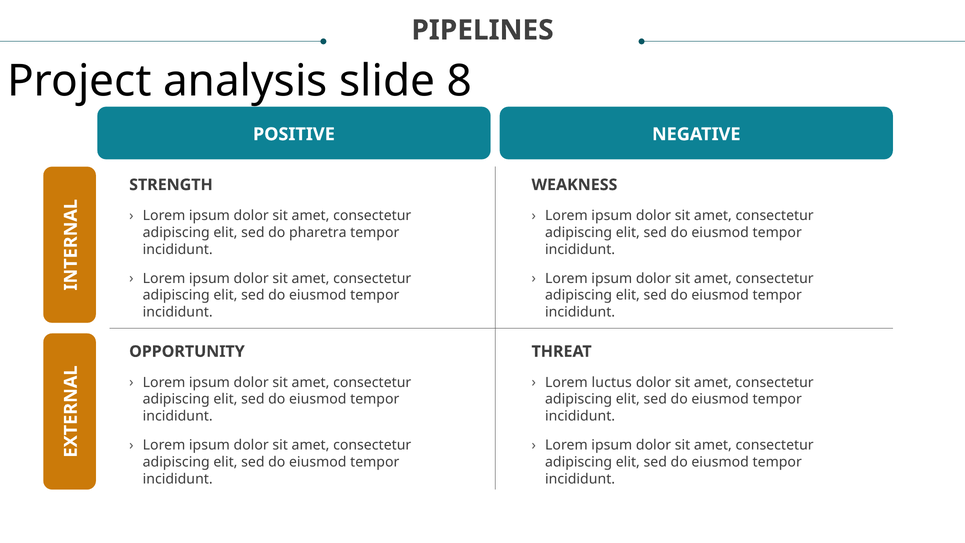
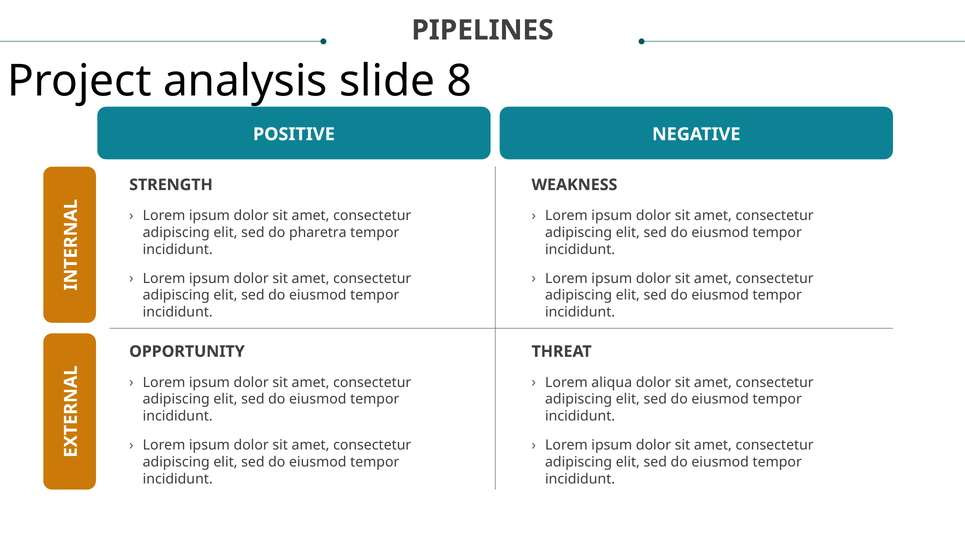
luctus: luctus -> aliqua
